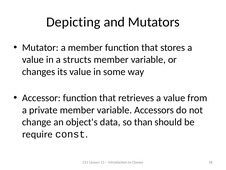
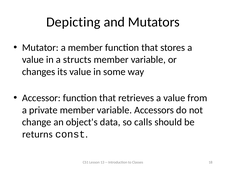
than: than -> calls
require: require -> returns
